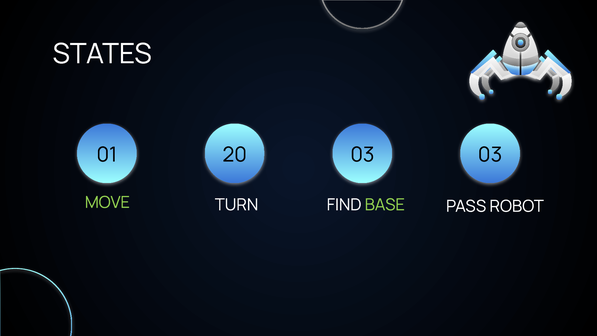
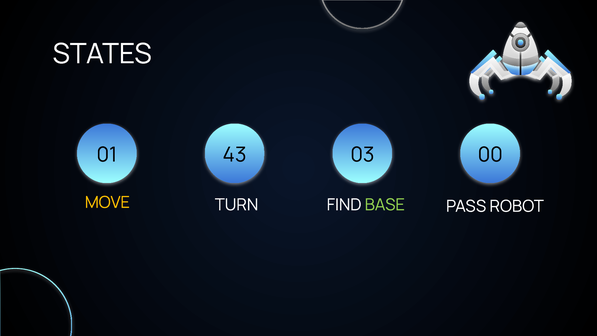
20: 20 -> 43
03 03: 03 -> 00
MOVE colour: light green -> yellow
